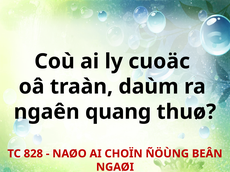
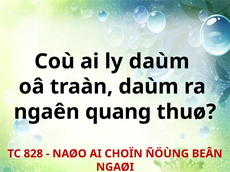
ly cuoäc: cuoäc -> daùm
